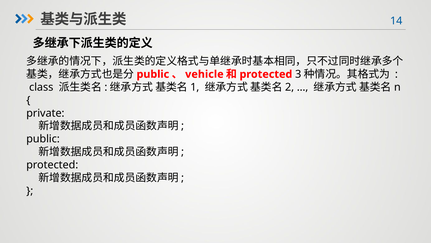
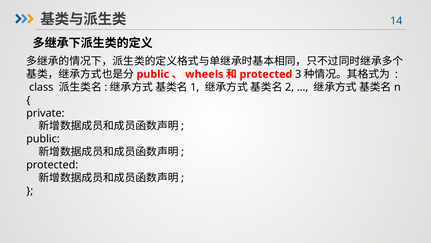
vehicle: vehicle -> wheels
